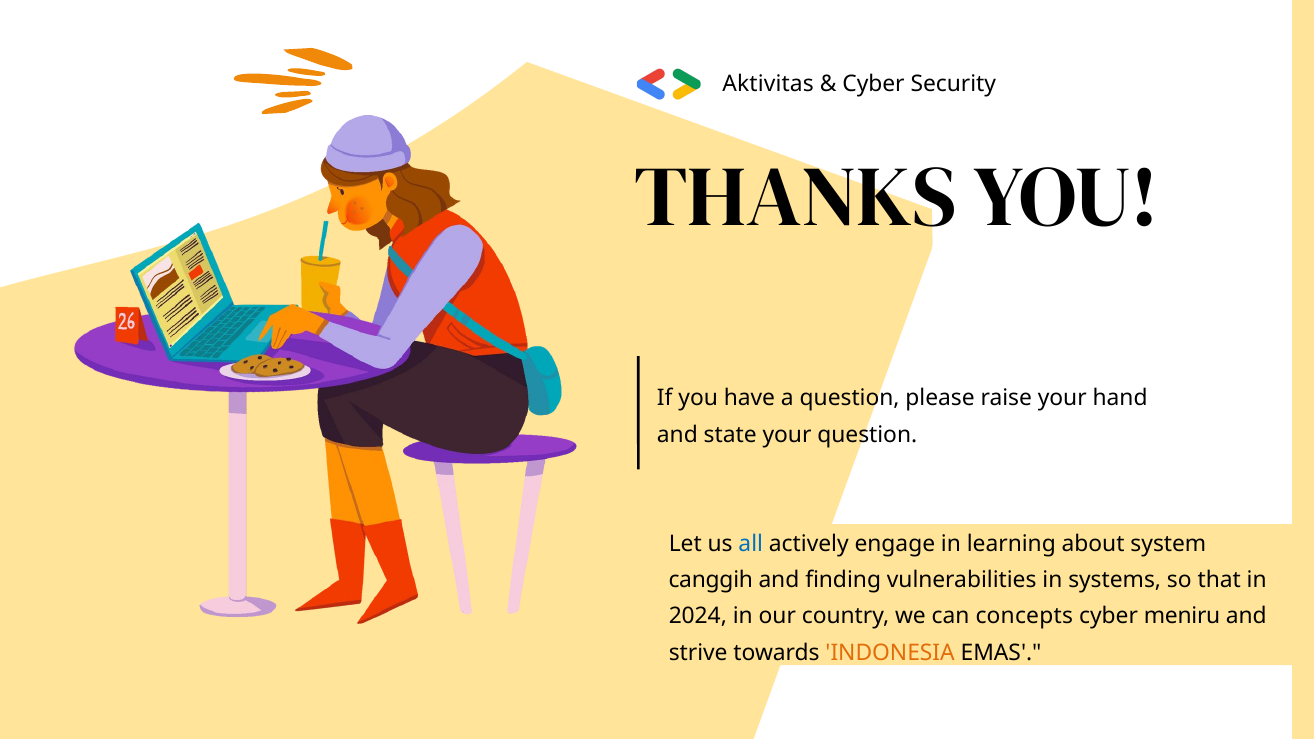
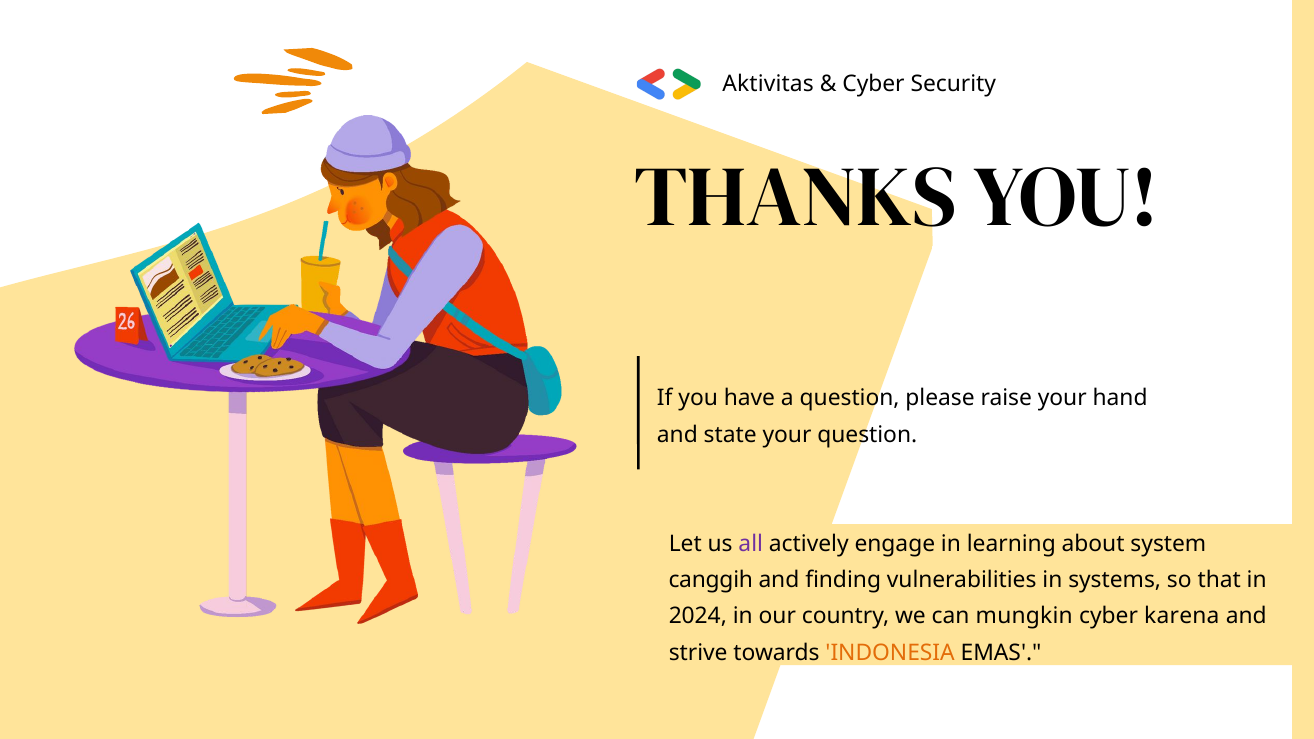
all colour: blue -> purple
concepts: concepts -> mungkin
meniru: meniru -> karena
